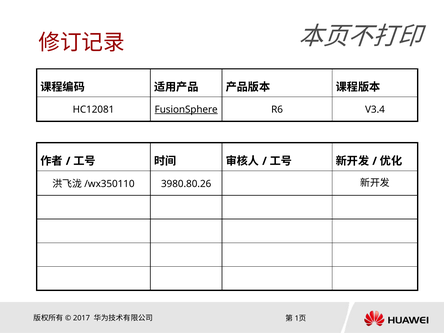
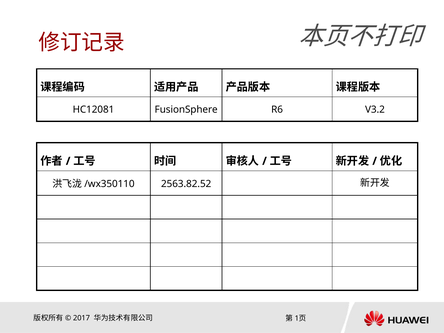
FusionSphere underline: present -> none
V3.4: V3.4 -> V3.2
3980.80.26: 3980.80.26 -> 2563.82.52
